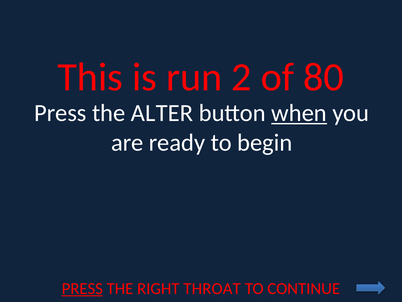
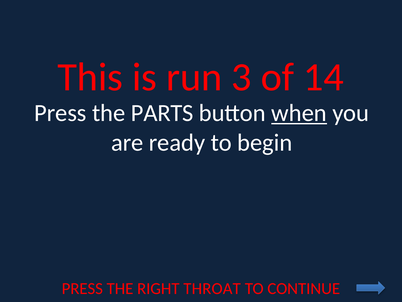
2: 2 -> 3
80: 80 -> 14
ALTER: ALTER -> PARTS
PRESS at (82, 288) underline: present -> none
